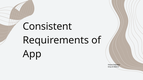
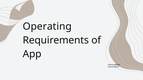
Consistent: Consistent -> Operating
